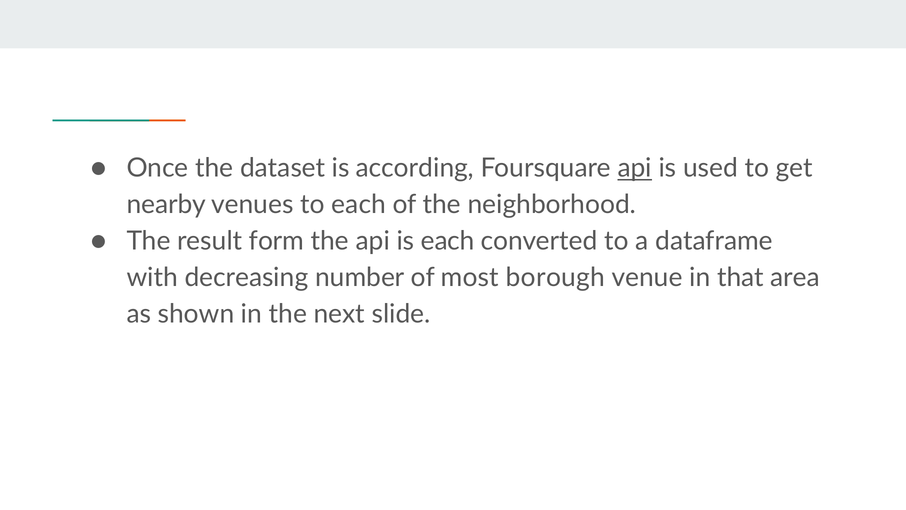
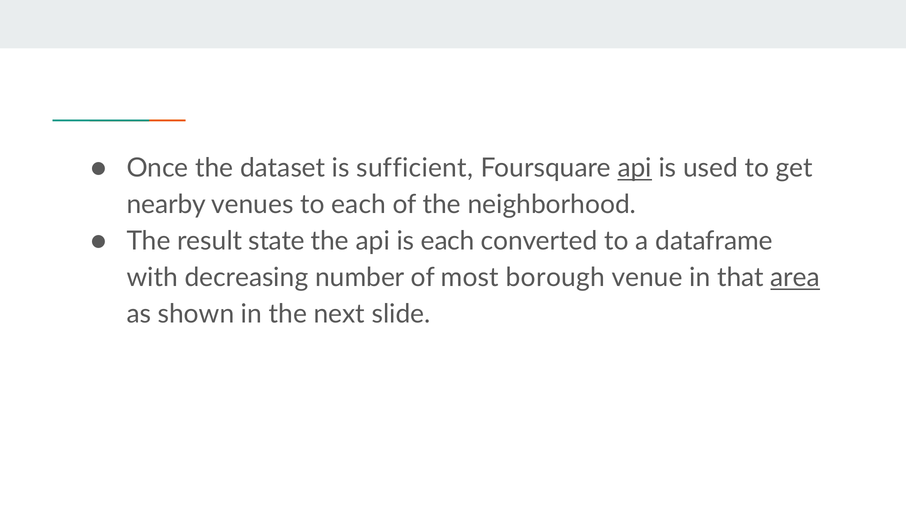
according: according -> sufficient
form: form -> state
area underline: none -> present
